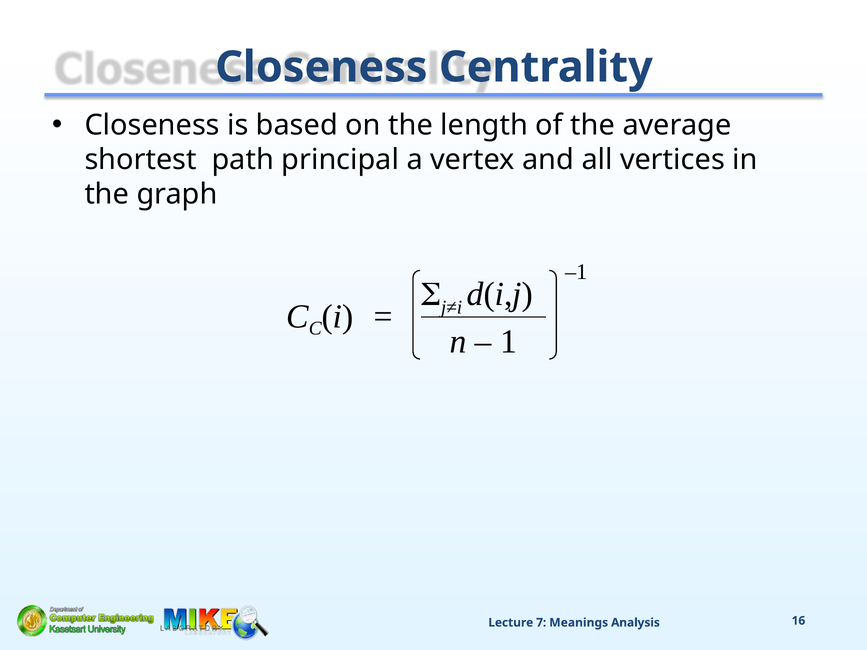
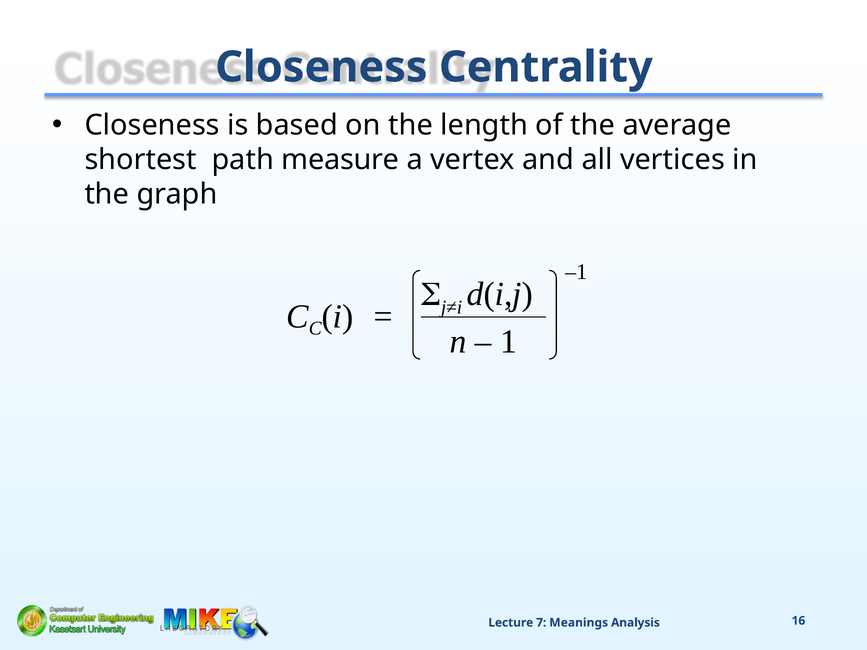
principal: principal -> measure
